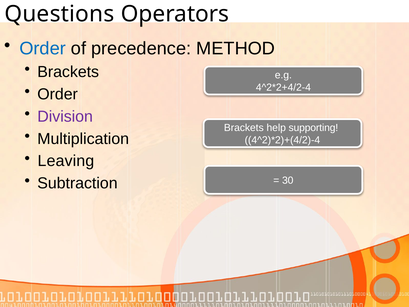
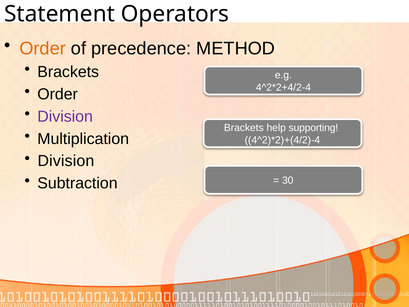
Questions: Questions -> Statement
Order at (43, 48) colour: blue -> orange
Leaving at (66, 161): Leaving -> Division
